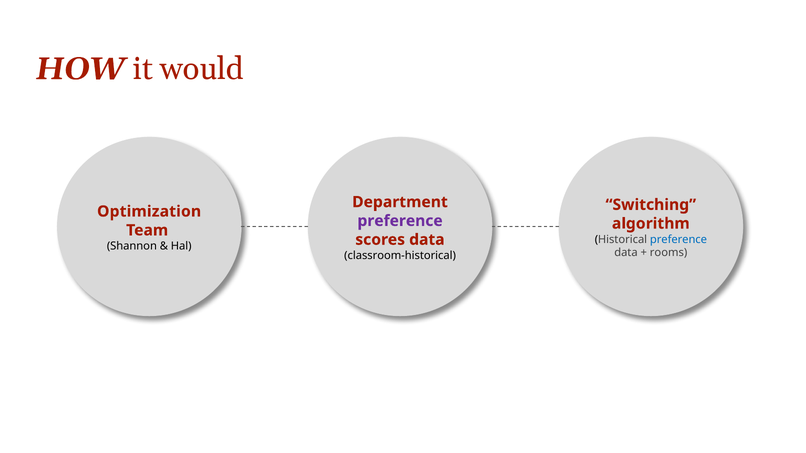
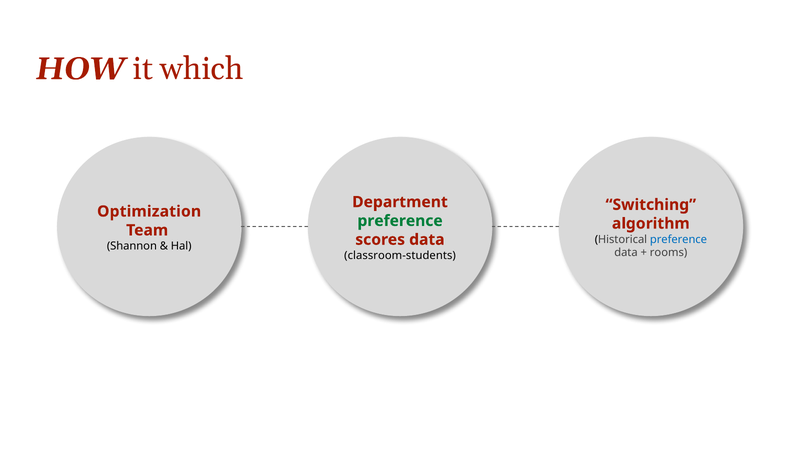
would: would -> which
preference at (400, 221) colour: purple -> green
classroom-historical: classroom-historical -> classroom-students
